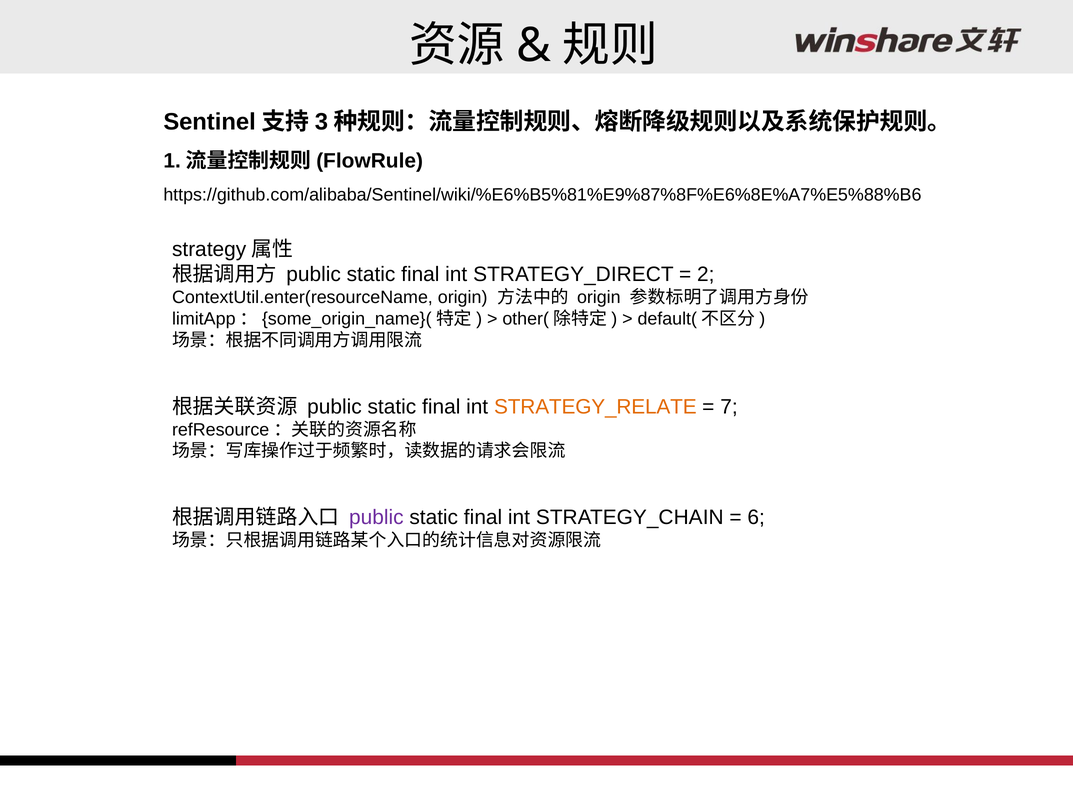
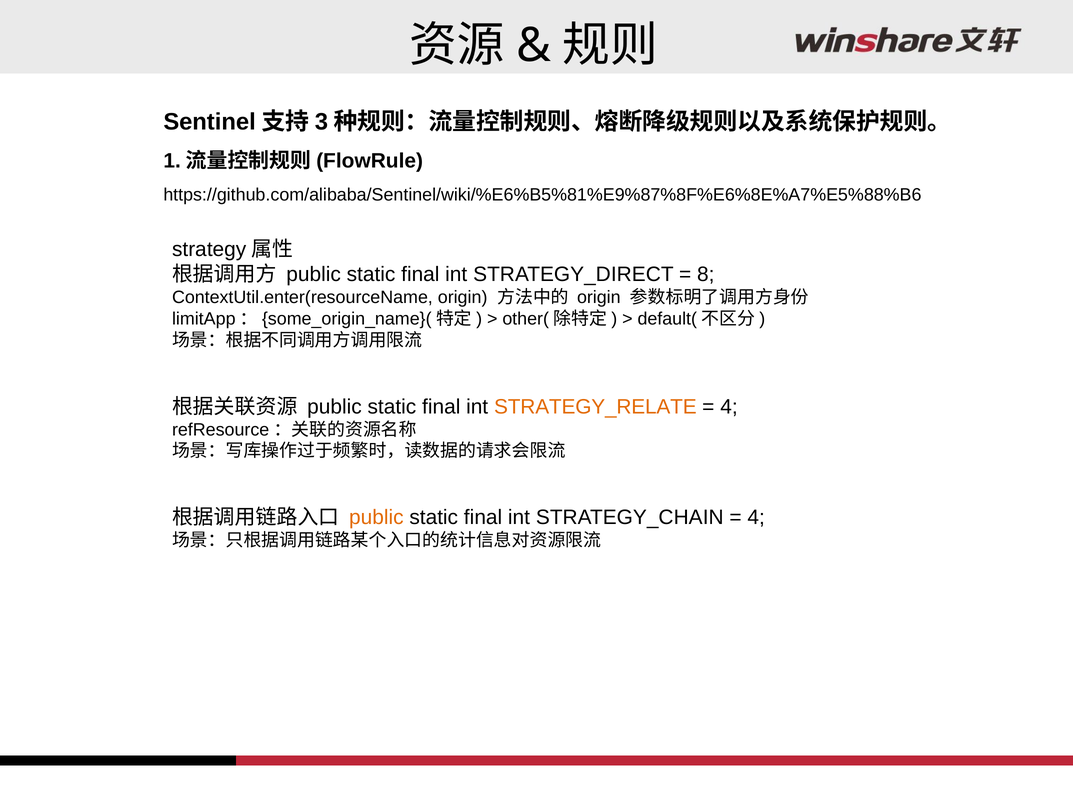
2: 2 -> 8
7 at (729, 407): 7 -> 4
public at (376, 518) colour: purple -> orange
6 at (756, 518): 6 -> 4
